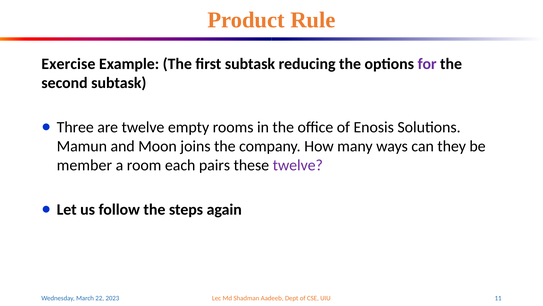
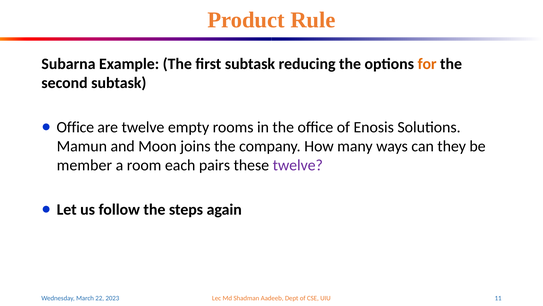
Exercise: Exercise -> Subarna
for colour: purple -> orange
Three at (75, 127): Three -> Office
